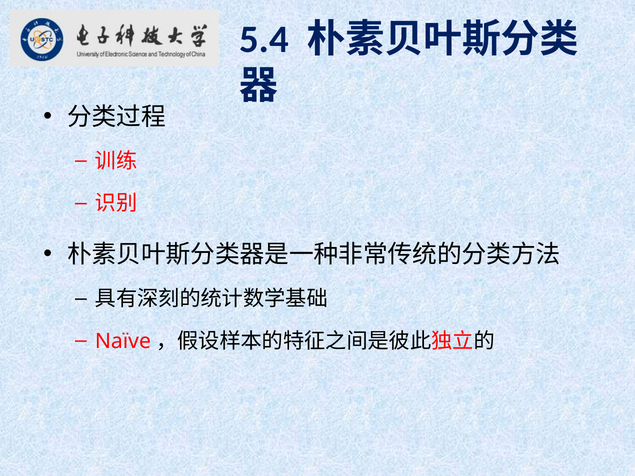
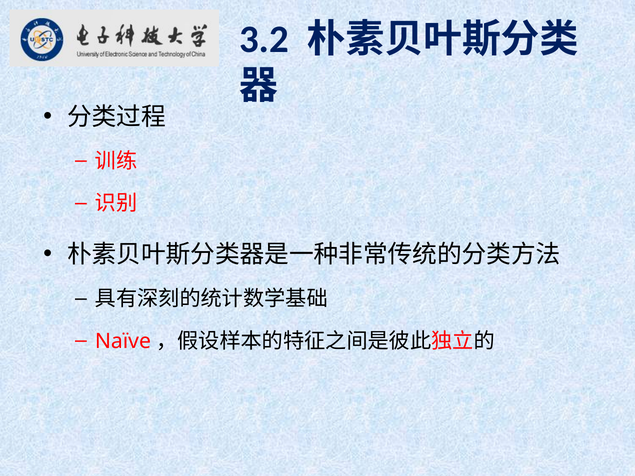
5.4: 5.4 -> 3.2
